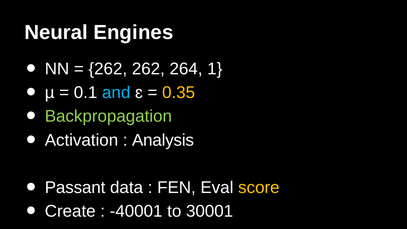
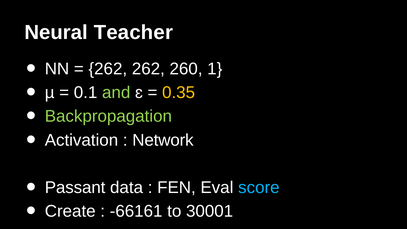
Engines: Engines -> Teacher
264: 264 -> 260
and colour: light blue -> light green
Analysis: Analysis -> Network
score colour: yellow -> light blue
-40001: -40001 -> -66161
